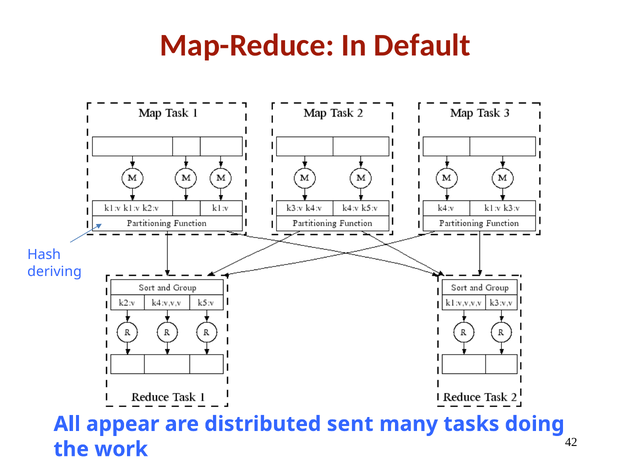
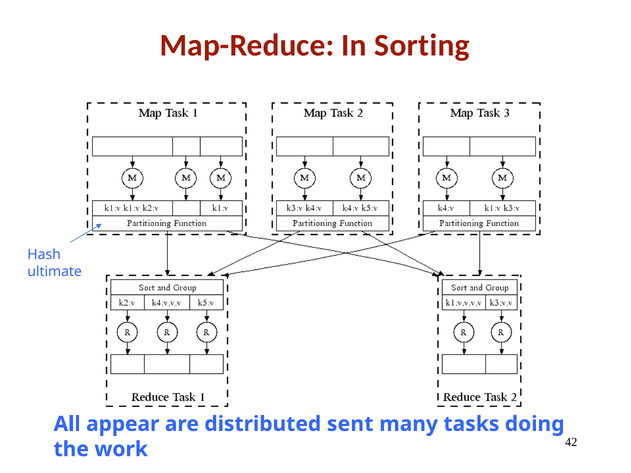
Default: Default -> Sorting
deriving: deriving -> ultimate
